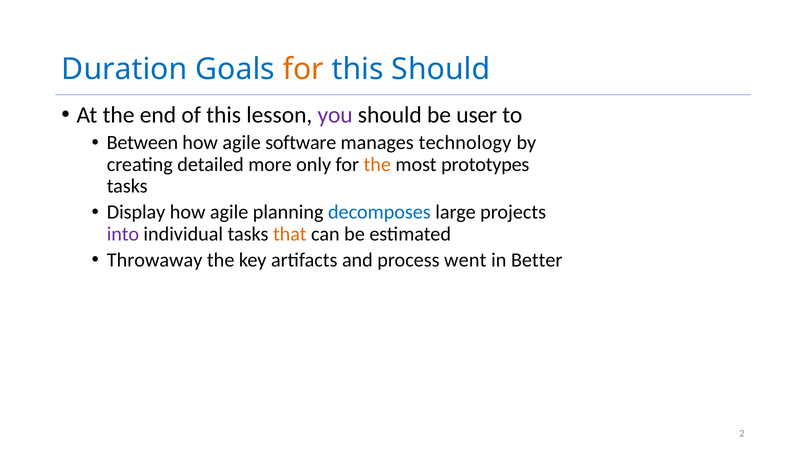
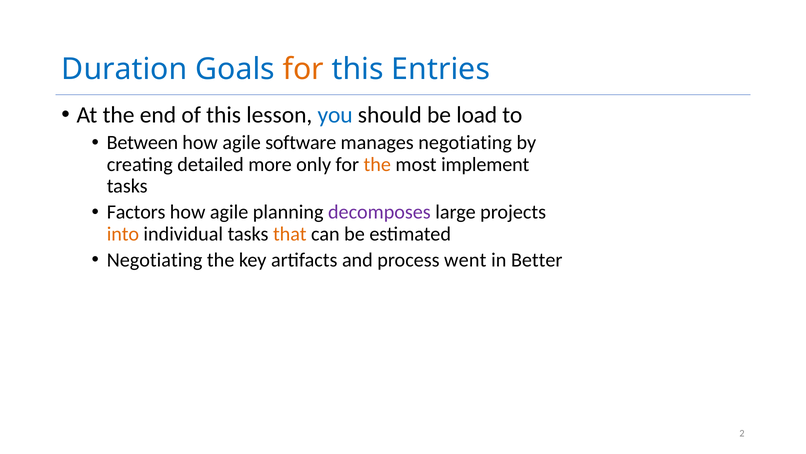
this Should: Should -> Entries
you colour: purple -> blue
user: user -> load
manages technology: technology -> negotiating
prototypes: prototypes -> implement
Display: Display -> Factors
decomposes colour: blue -> purple
into colour: purple -> orange
Throwaway at (155, 260): Throwaway -> Negotiating
